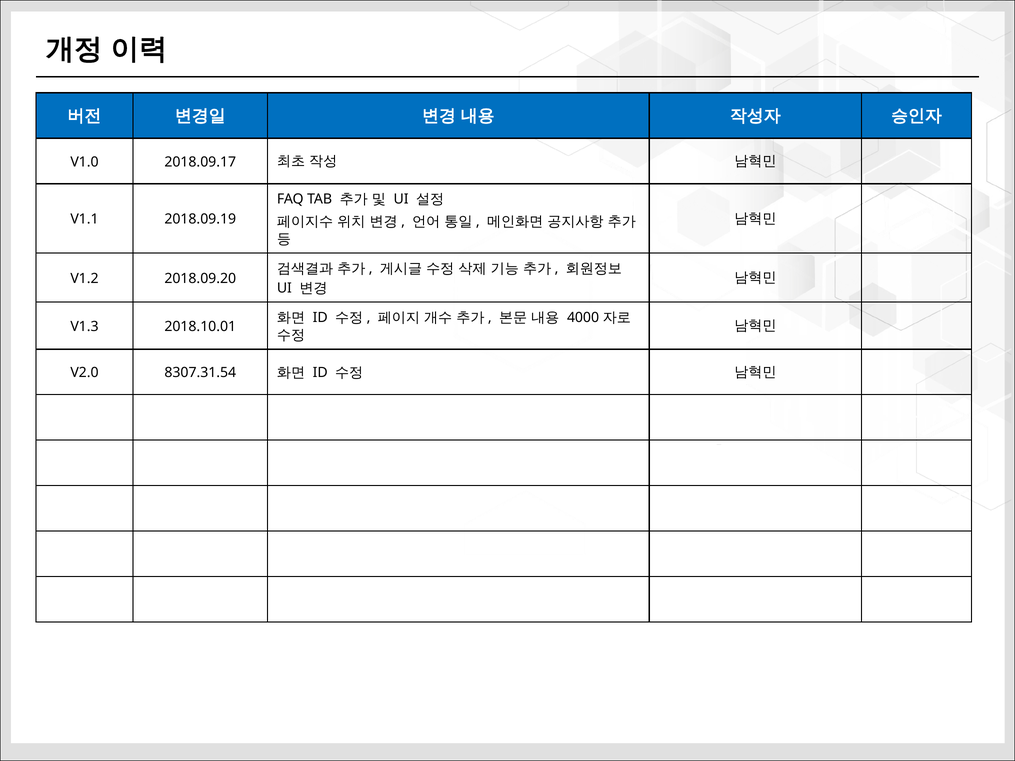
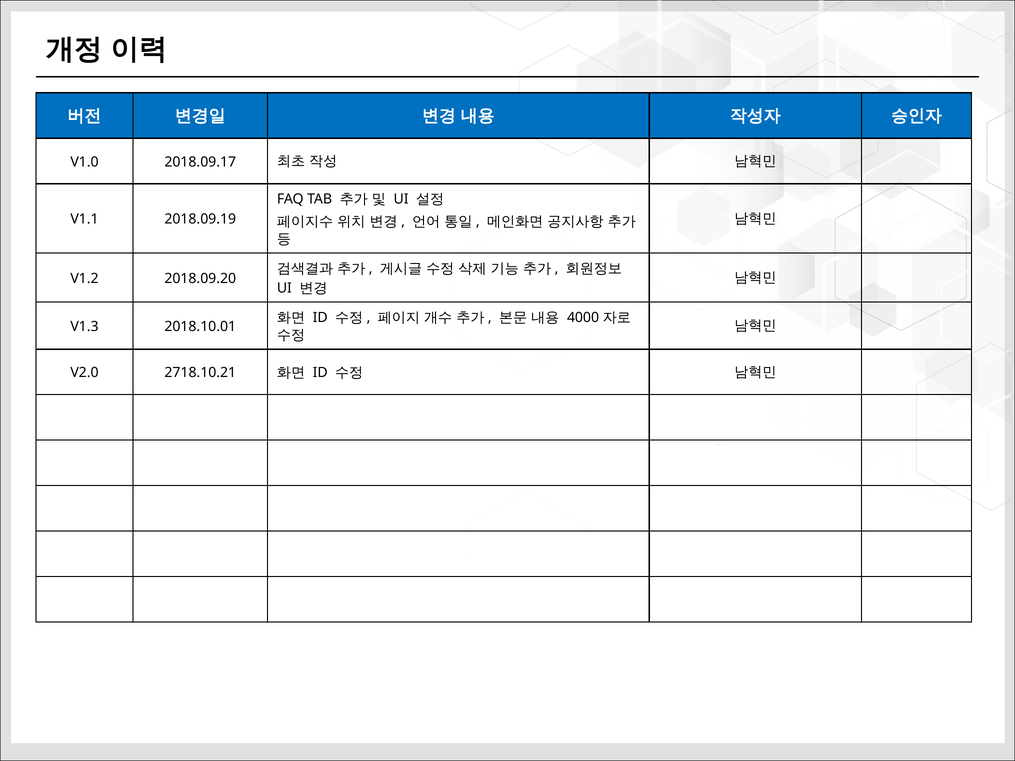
8307.31.54: 8307.31.54 -> 2718.10.21
